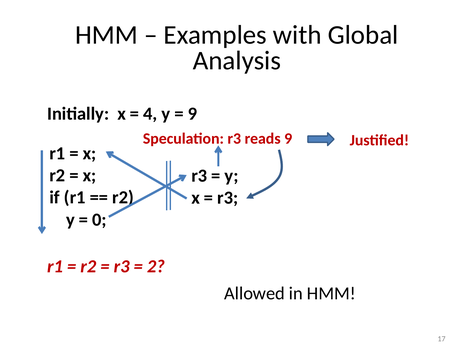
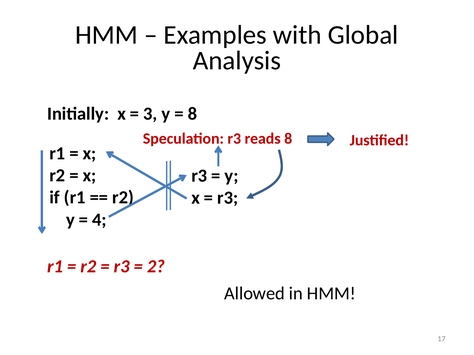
4: 4 -> 3
9 at (192, 114): 9 -> 8
reads 9: 9 -> 8
0: 0 -> 4
